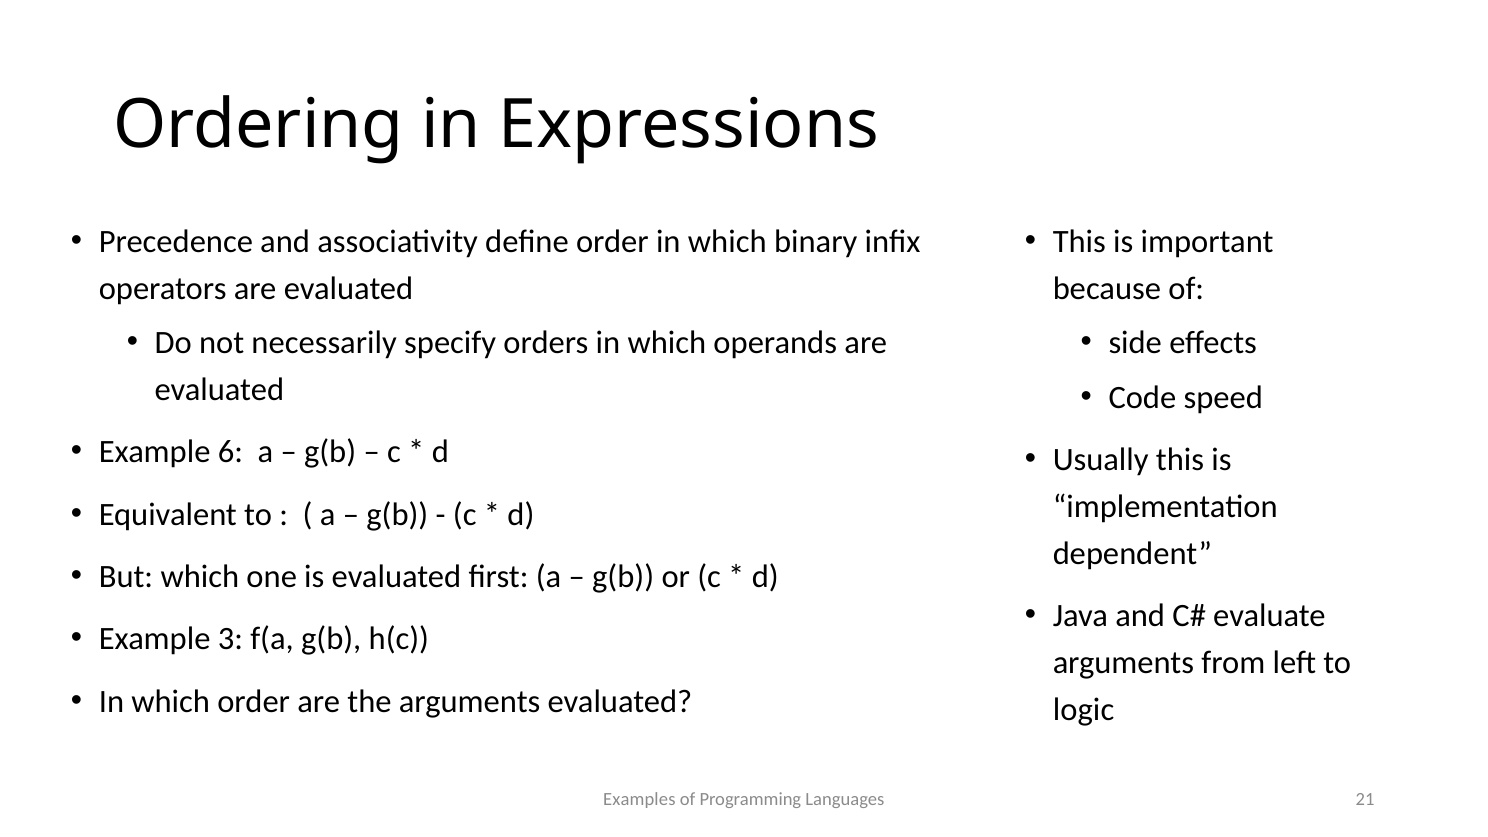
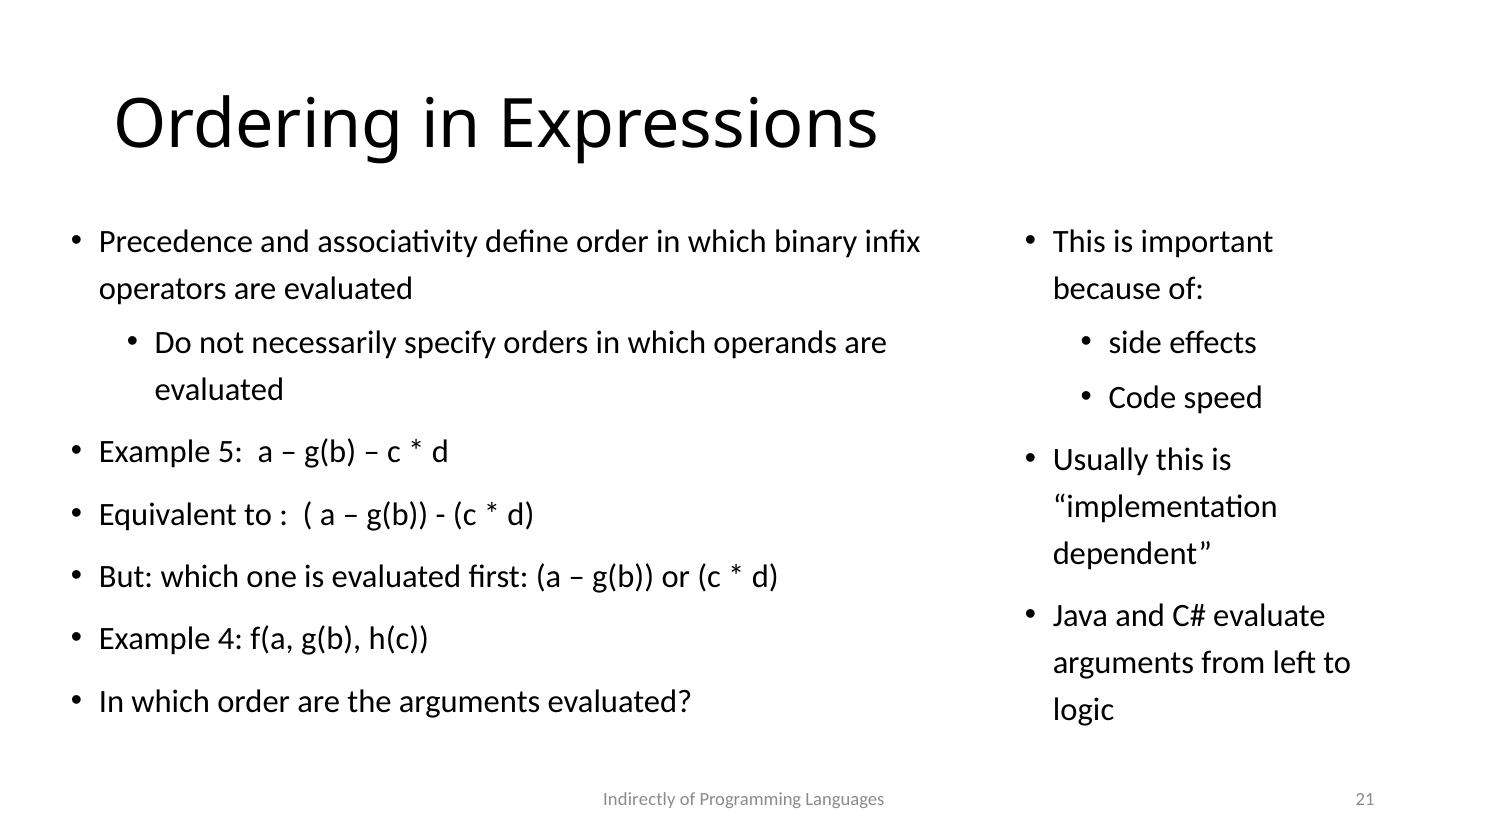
6: 6 -> 5
3: 3 -> 4
Examples: Examples -> Indirectly
